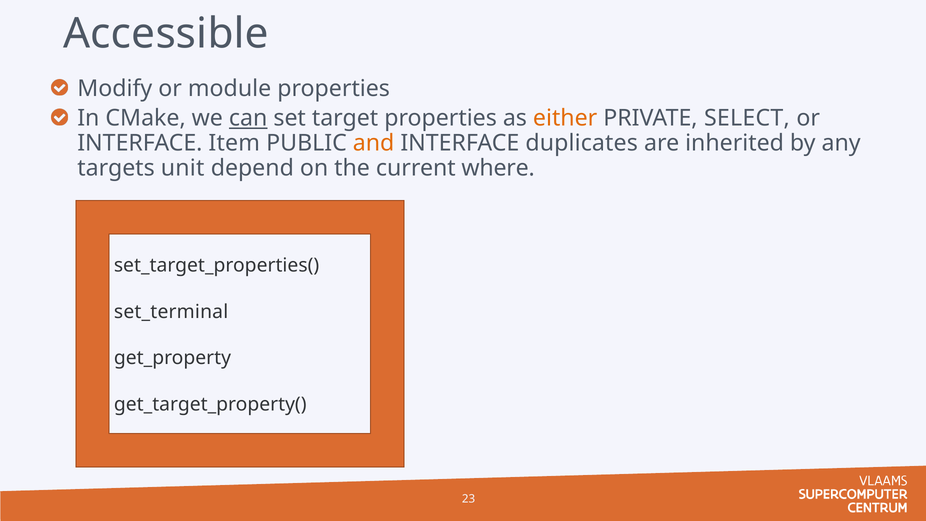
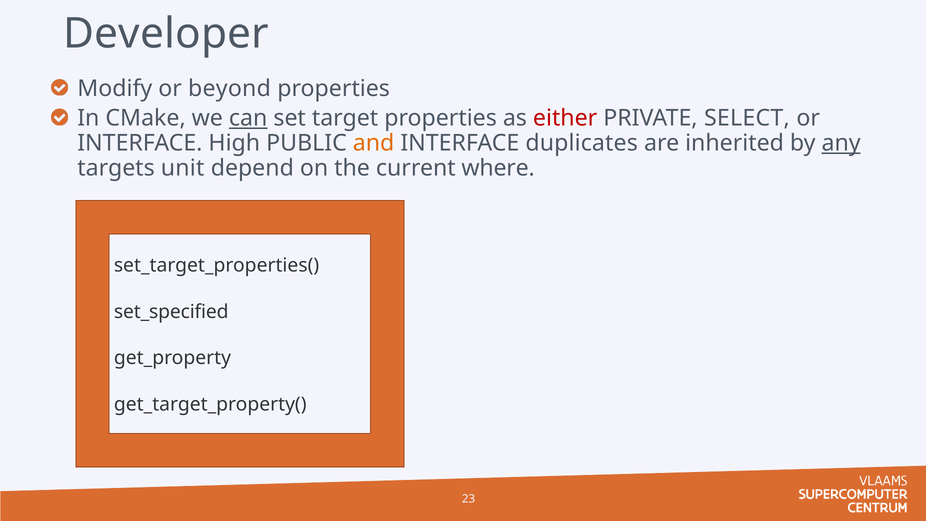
Accessible: Accessible -> Developer
module: module -> beyond
either colour: orange -> red
Item: Item -> High
any underline: none -> present
set_terminal: set_terminal -> set_specified
